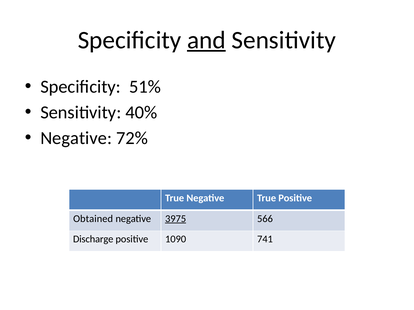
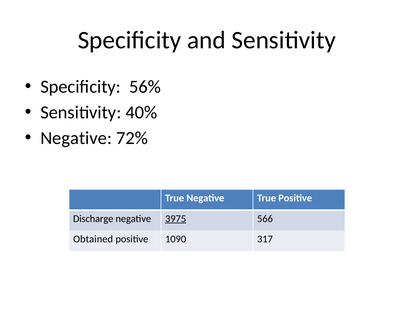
and underline: present -> none
51%: 51% -> 56%
Obtained: Obtained -> Discharge
Discharge: Discharge -> Obtained
741: 741 -> 317
